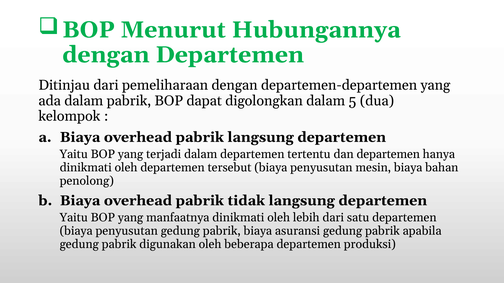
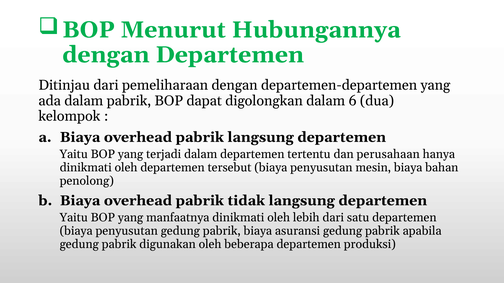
5: 5 -> 6
dan departemen: departemen -> perusahaan
